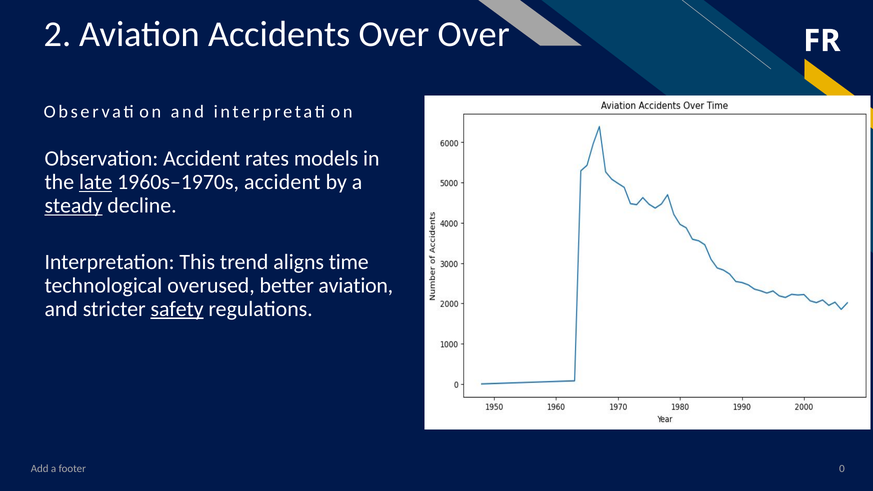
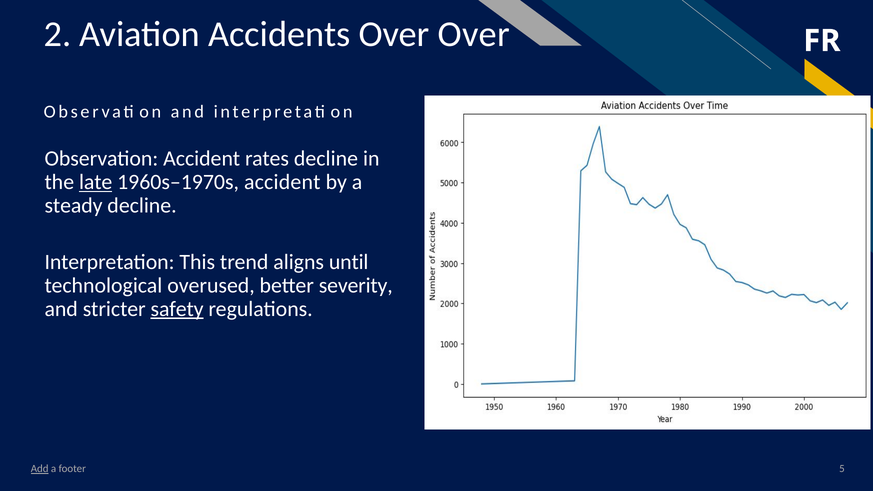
rates models: models -> decline
steady underline: present -> none
time: time -> until
better aviation: aviation -> severity
Add underline: none -> present
0: 0 -> 5
